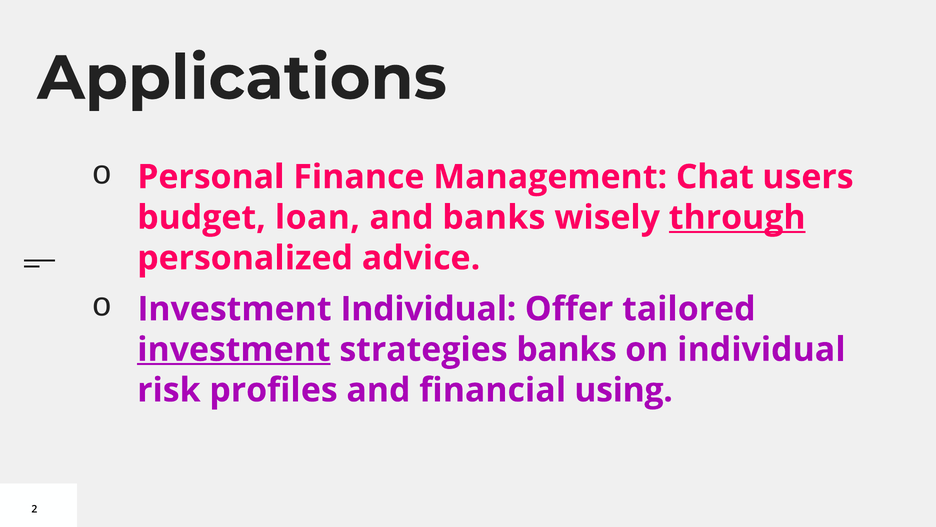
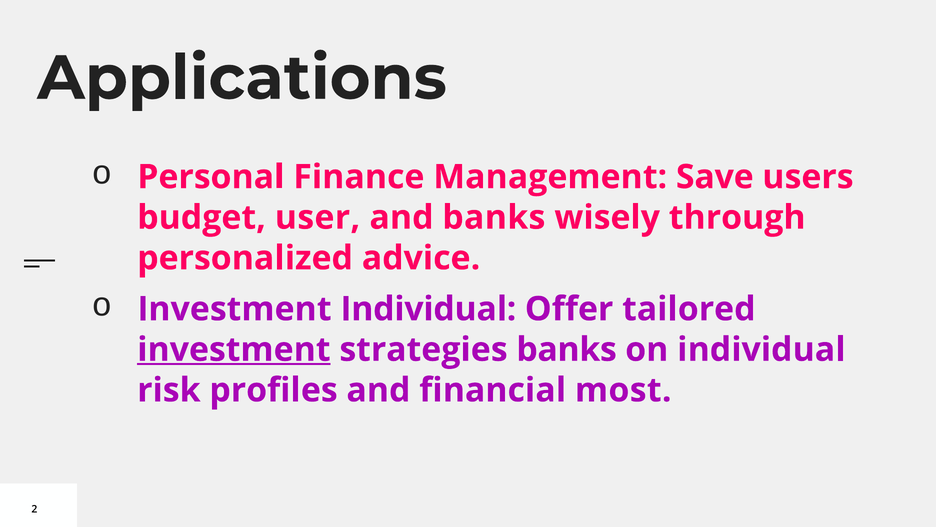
Chat: Chat -> Save
loan: loan -> user
through underline: present -> none
using: using -> most
